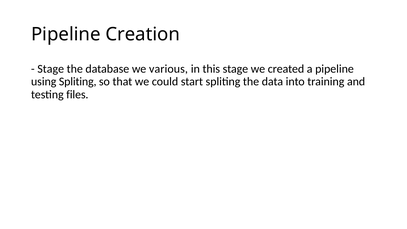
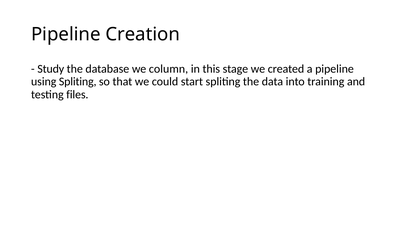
Stage at (51, 69): Stage -> Study
various: various -> column
